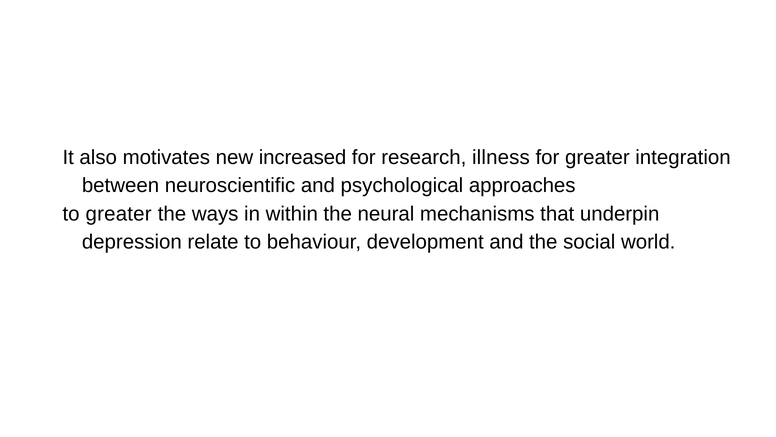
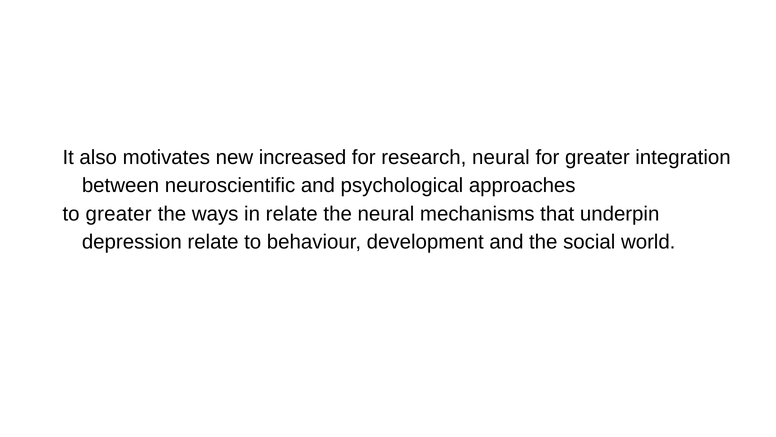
research illness: illness -> neural
in within: within -> relate
